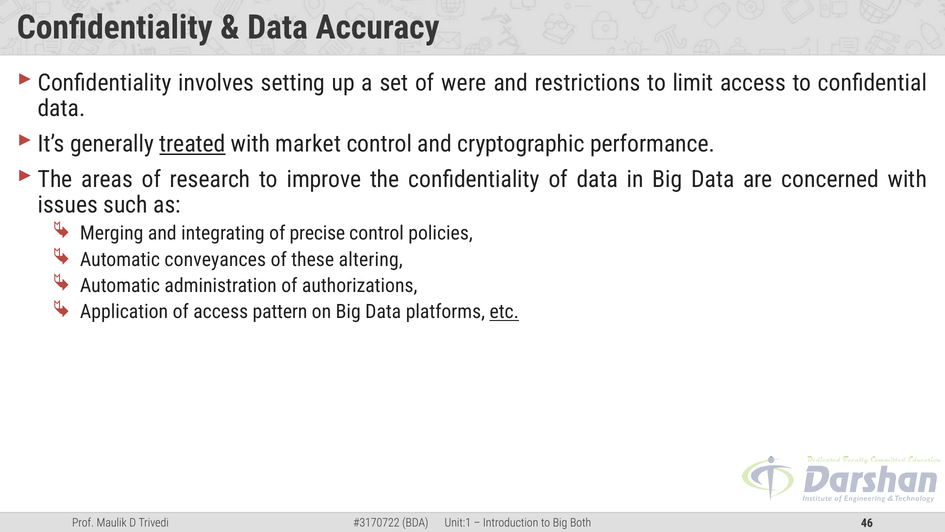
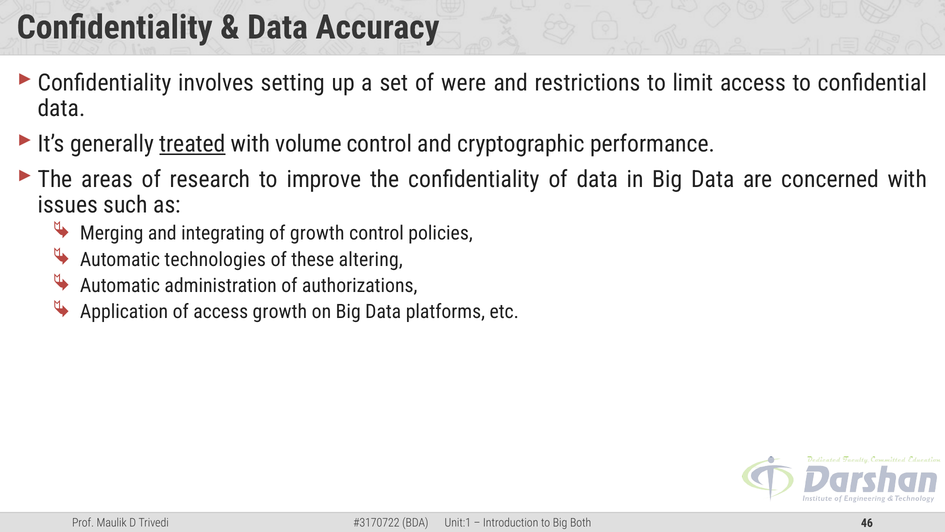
market: market -> volume
of precise: precise -> growth
conveyances: conveyances -> technologies
access pattern: pattern -> growth
etc underline: present -> none
